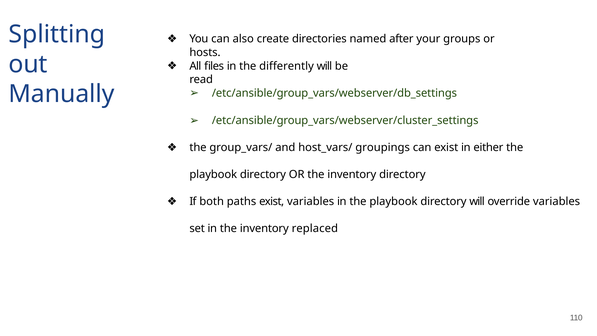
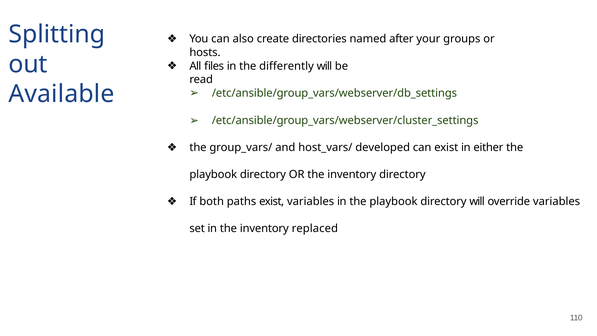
Manually: Manually -> Available
groupings: groupings -> developed
